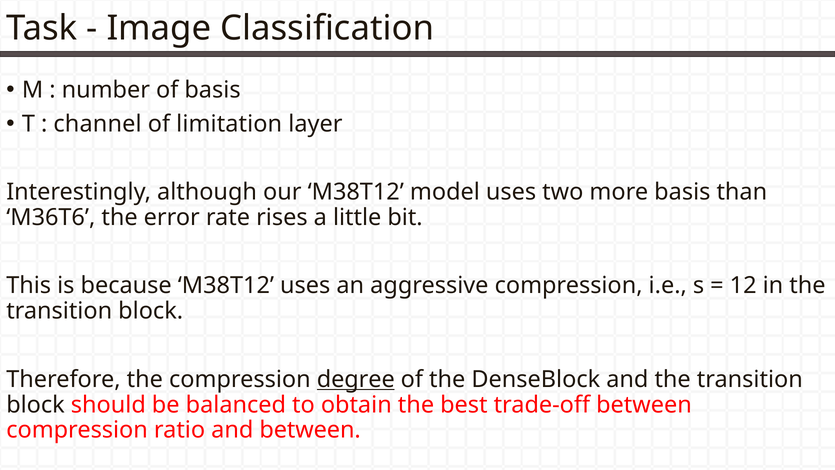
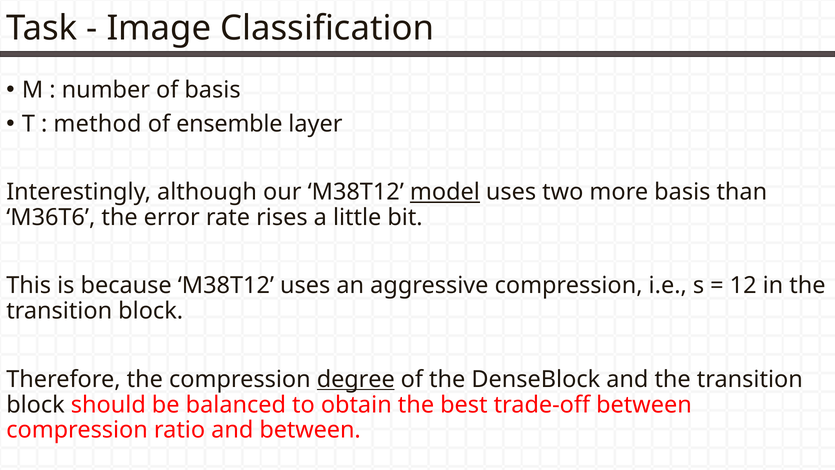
channel: channel -> method
limitation: limitation -> ensemble
model underline: none -> present
